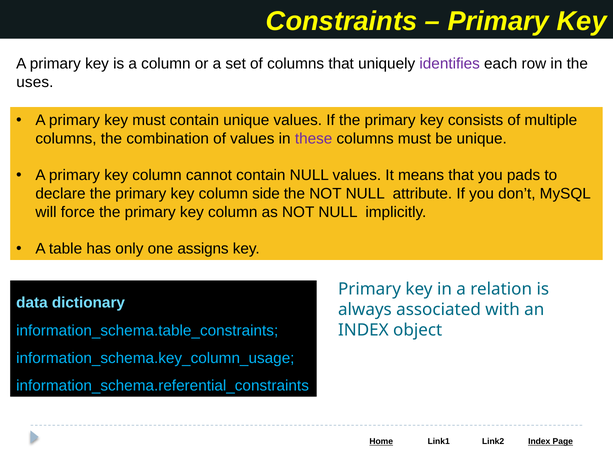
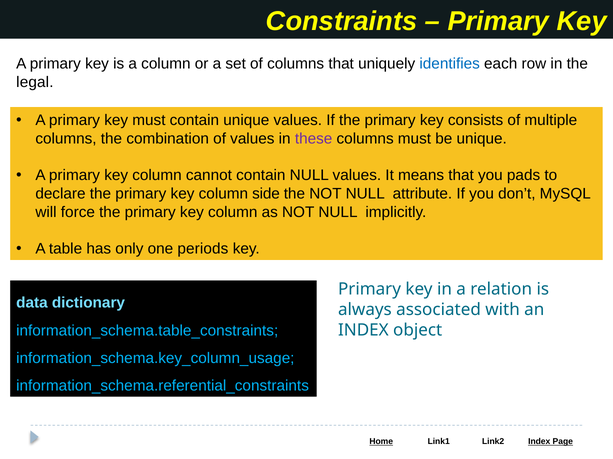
identifies colour: purple -> blue
uses: uses -> legal
assigns: assigns -> periods
